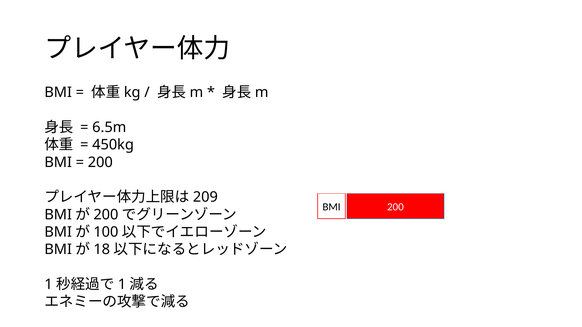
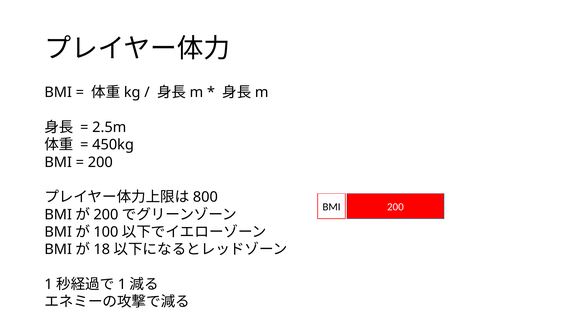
6.5m: 6.5m -> 2.5m
209: 209 -> 800
